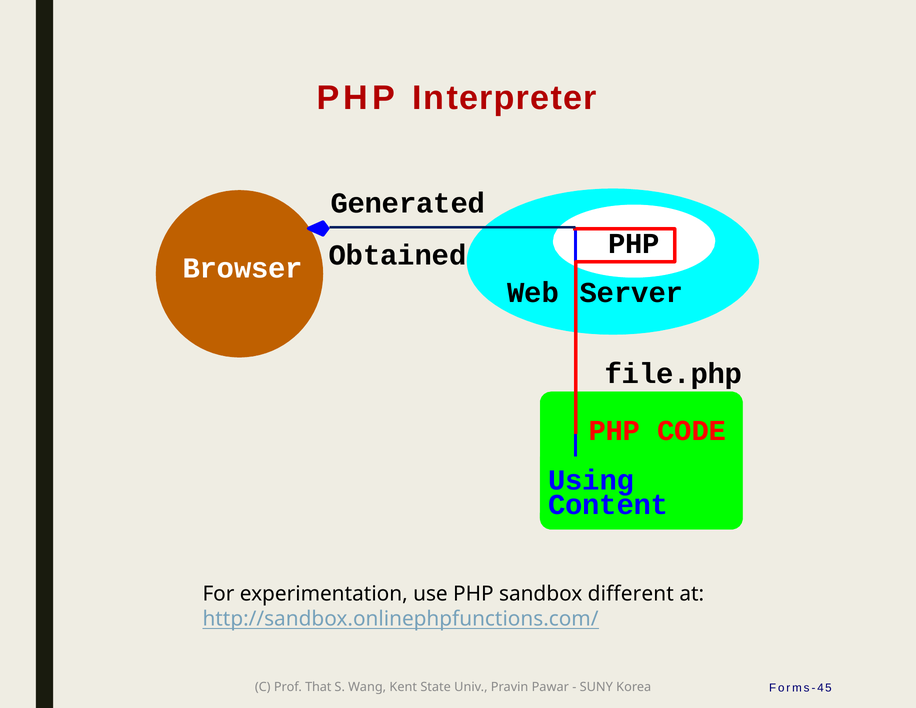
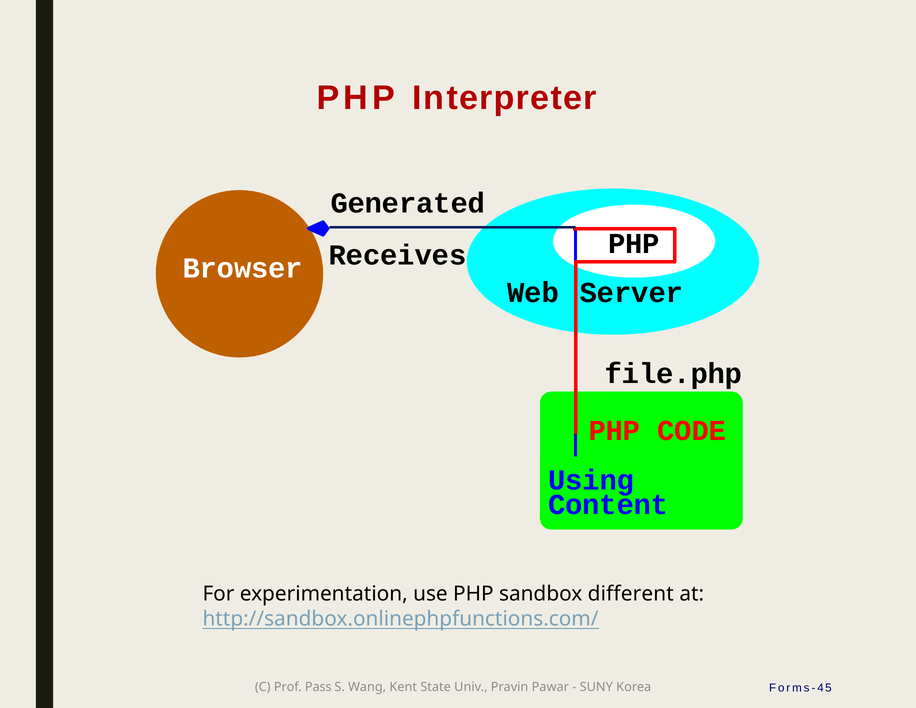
Obtained: Obtained -> Receives
That: That -> Pass
